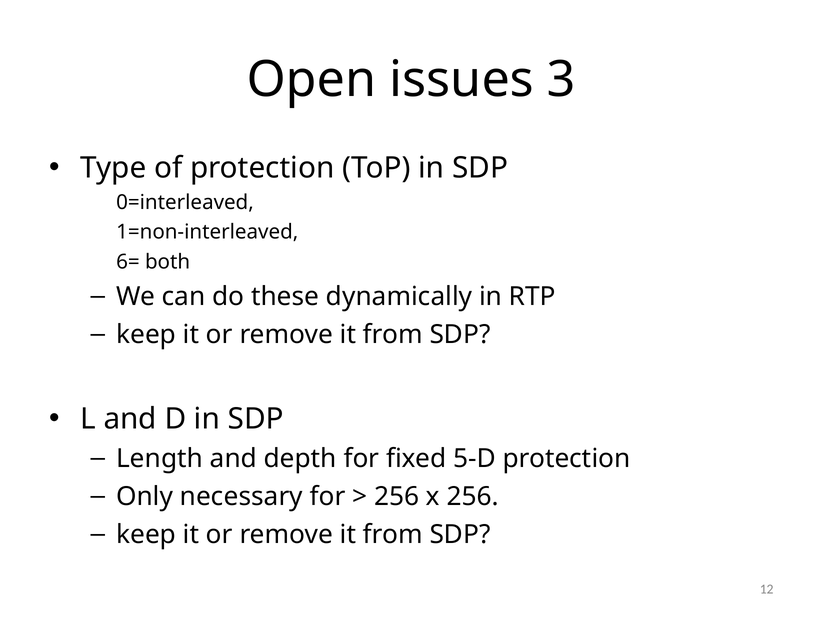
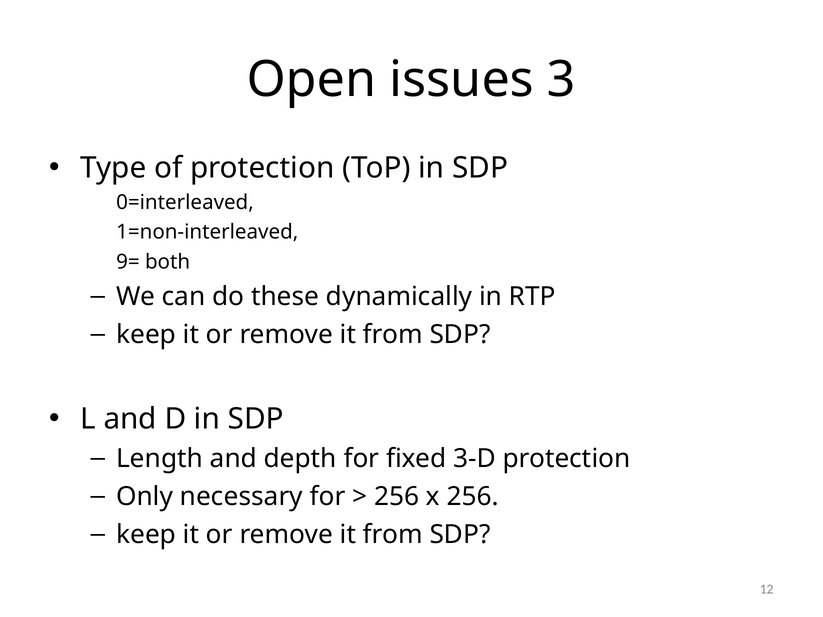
6=: 6= -> 9=
5-D: 5-D -> 3-D
